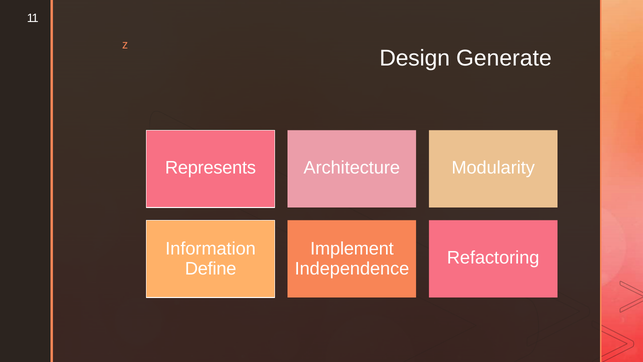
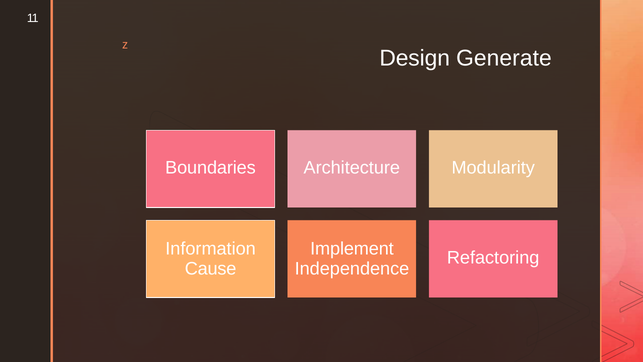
Represents: Represents -> Boundaries
Define: Define -> Cause
